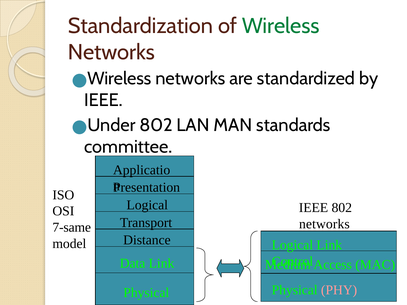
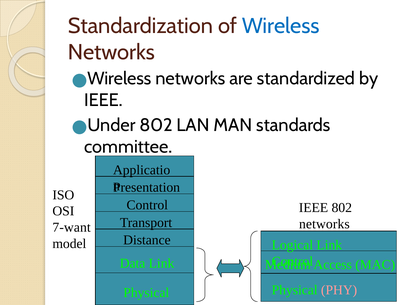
Wireless colour: green -> blue
Logical at (147, 205): Logical -> Control
7-same: 7-same -> 7-want
